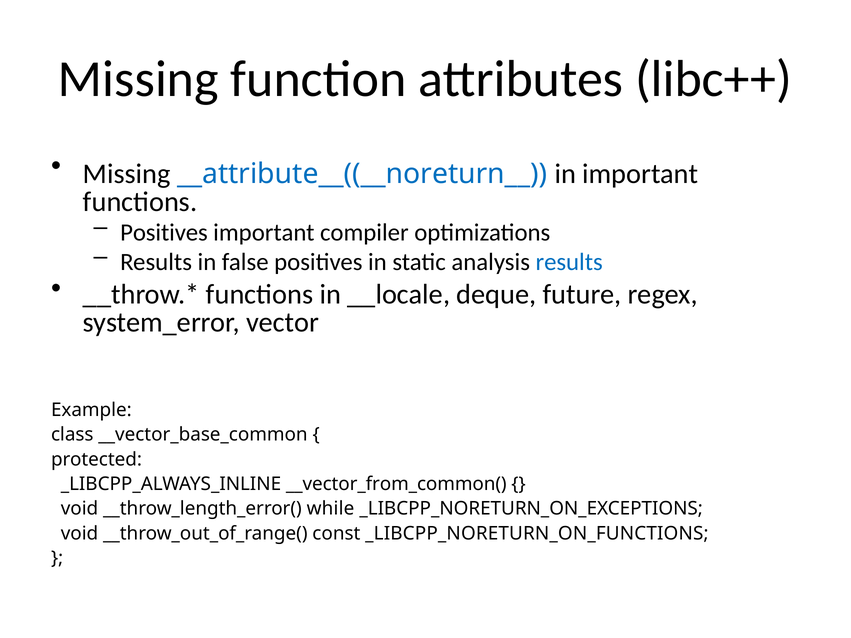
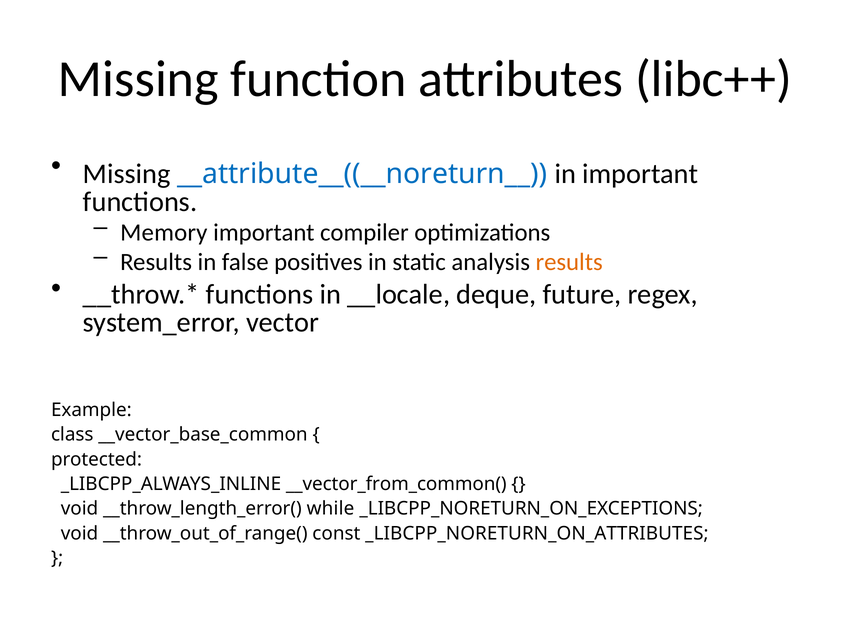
Positives at (164, 233): Positives -> Memory
results at (569, 262) colour: blue -> orange
_LIBCPP_NORETURN_ON_FUNCTIONS: _LIBCPP_NORETURN_ON_FUNCTIONS -> _LIBCPP_NORETURN_ON_ATTRIBUTES
